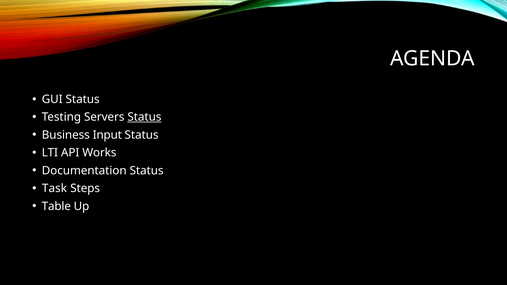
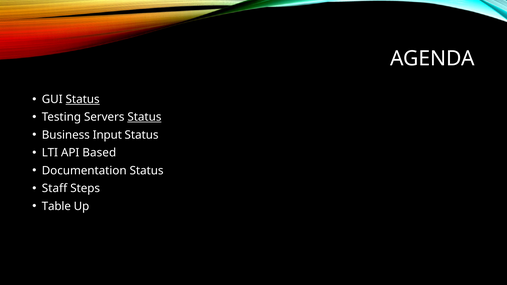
Status at (83, 99) underline: none -> present
Works: Works -> Based
Task: Task -> Staff
